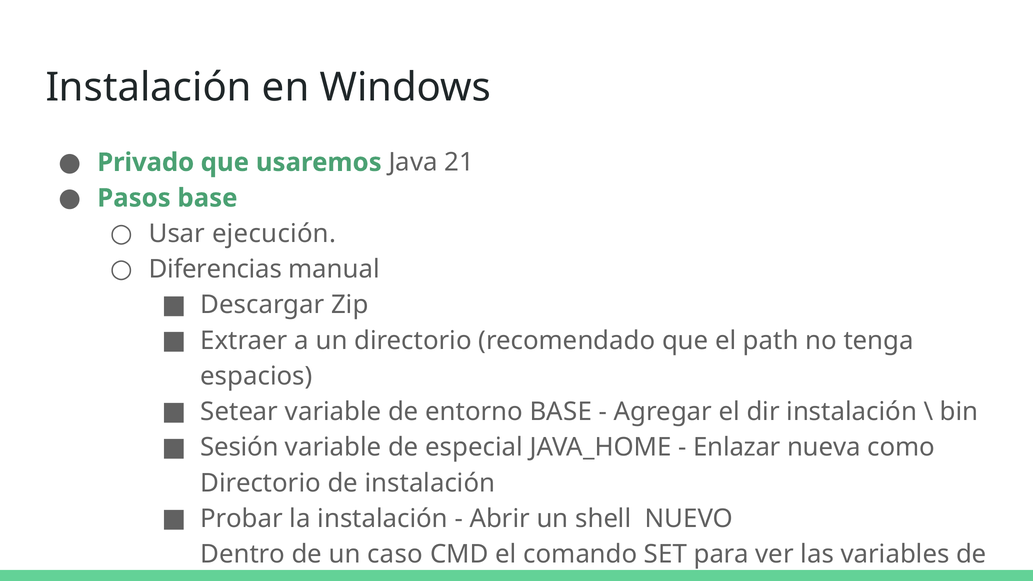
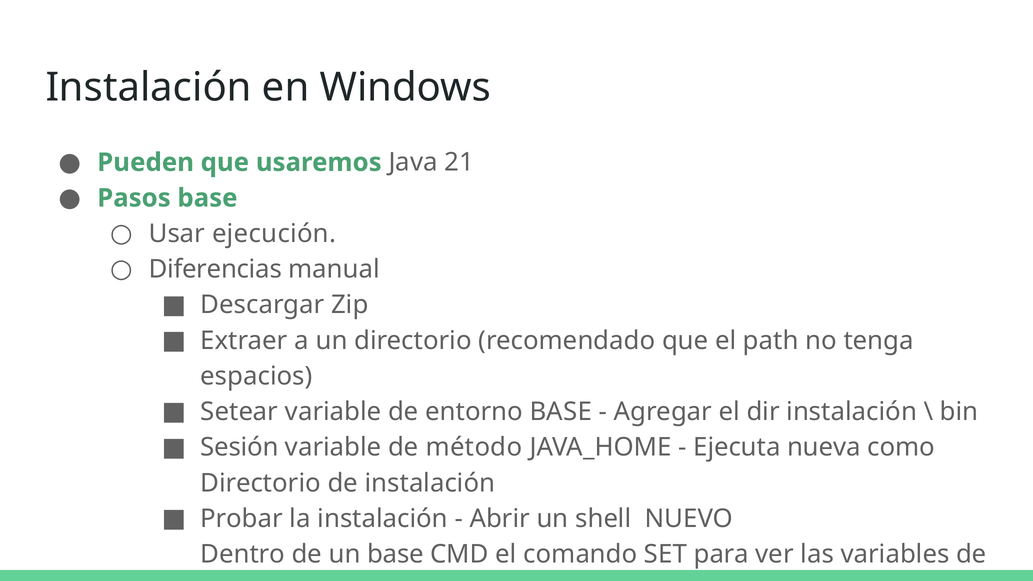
Privado: Privado -> Pueden
especial: especial -> método
Enlazar: Enlazar -> Ejecuta
un caso: caso -> base
